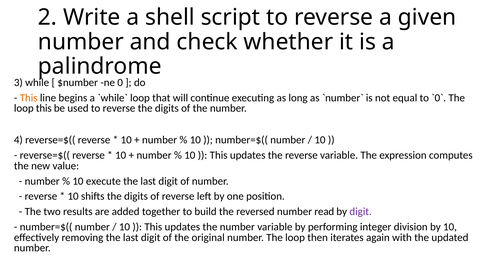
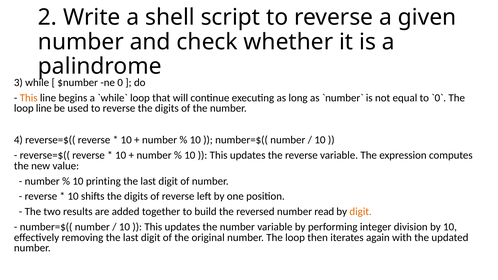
loop this: this -> line
execute: execute -> printing
digit at (361, 212) colour: purple -> orange
